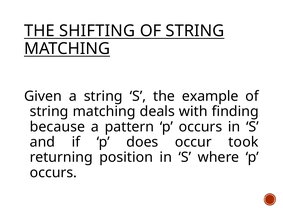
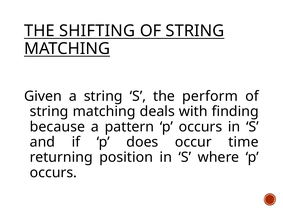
example: example -> perform
took: took -> time
